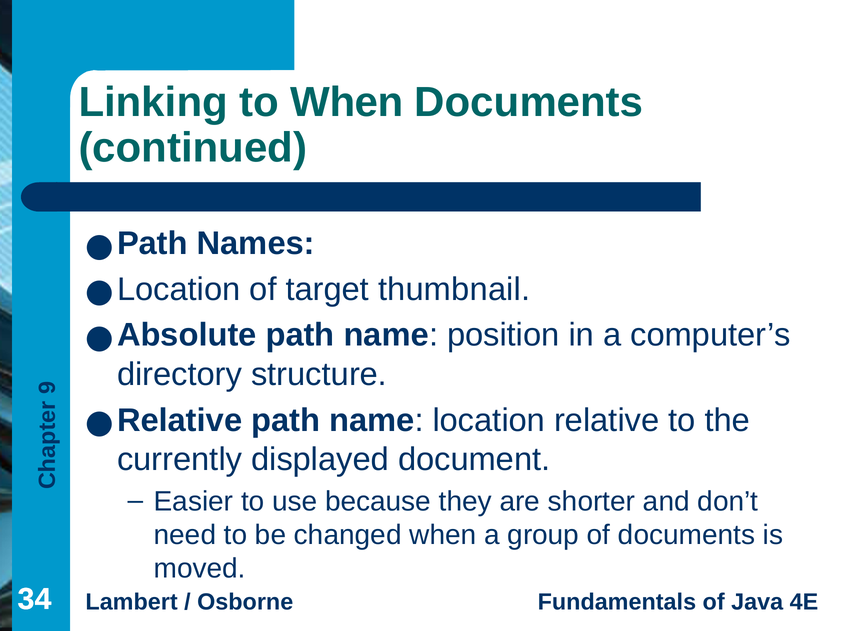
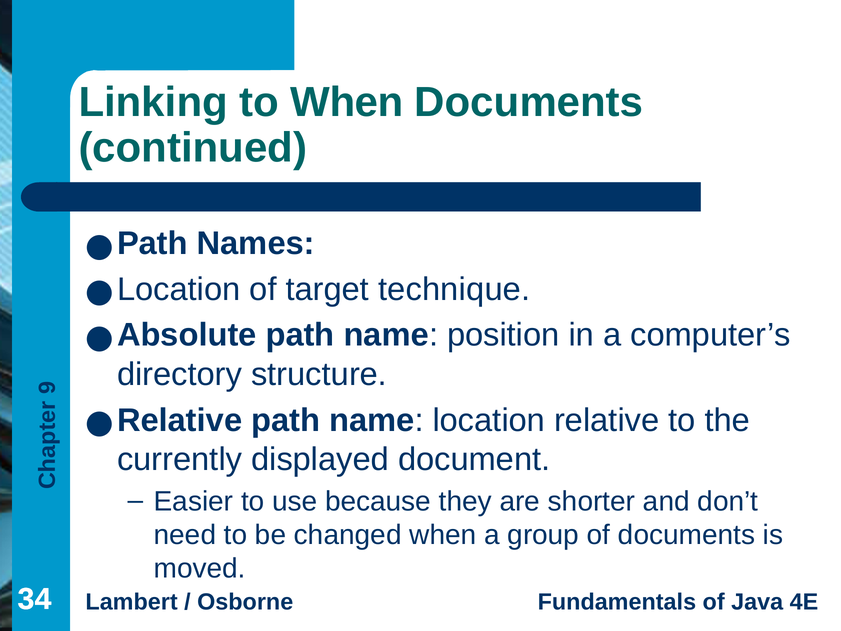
thumbnail: thumbnail -> technique
